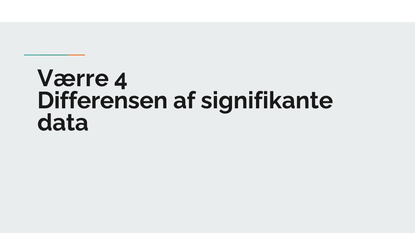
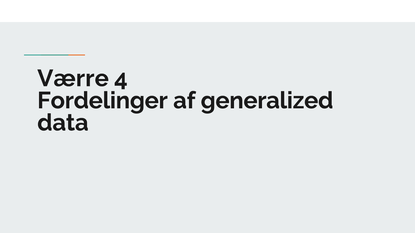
Differensen: Differensen -> Fordelinger
signifikante: signifikante -> generalized
